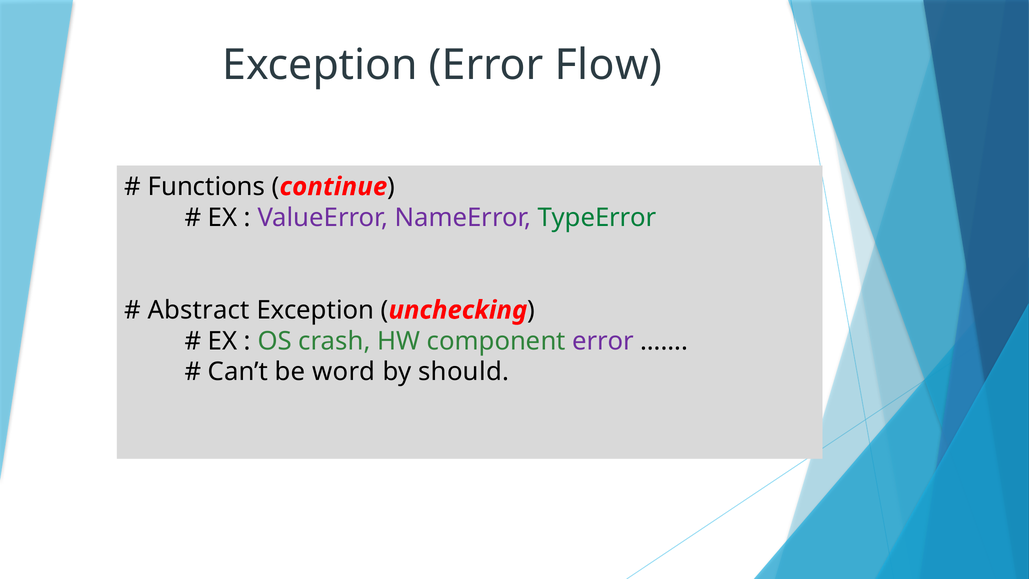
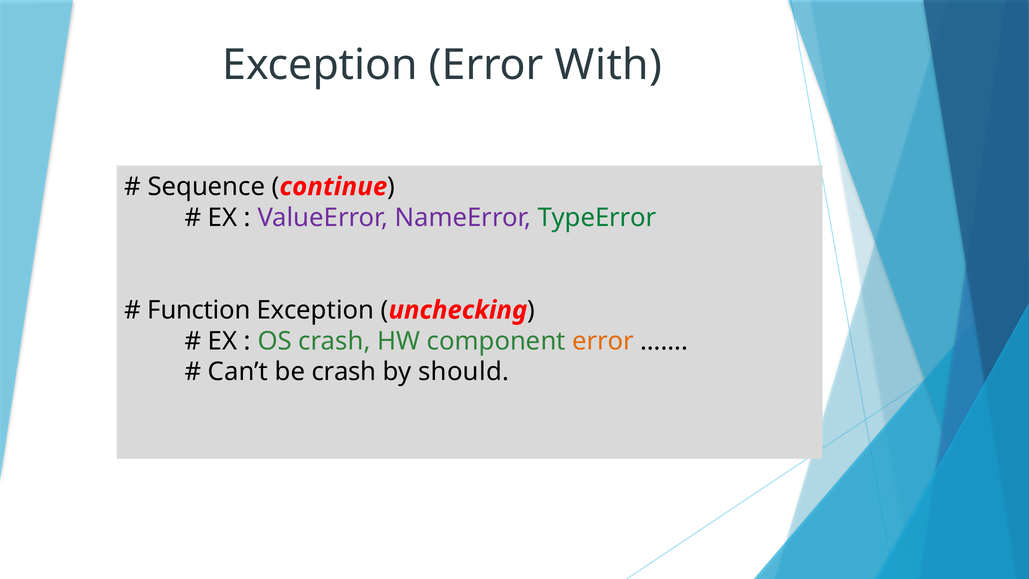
Flow: Flow -> With
Functions: Functions -> Sequence
Abstract: Abstract -> Function
error at (603, 341) colour: purple -> orange
be word: word -> crash
